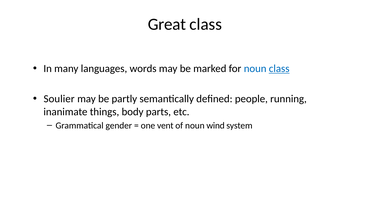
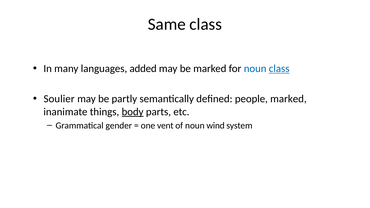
Great: Great -> Same
words: words -> added
people running: running -> marked
body underline: none -> present
